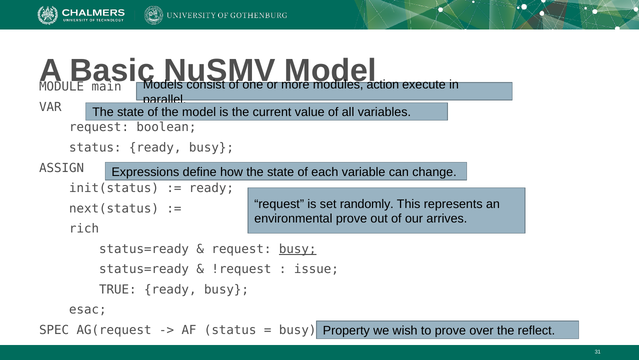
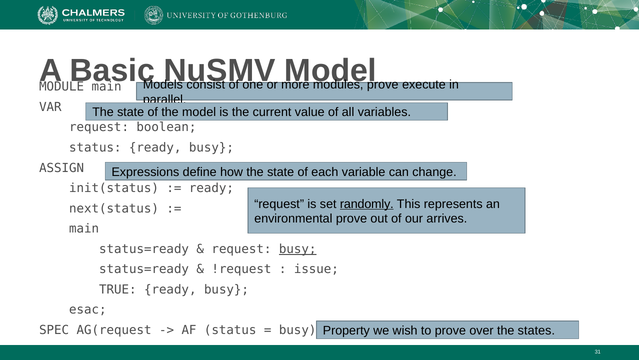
action at (383, 85): action -> prove
randomly underline: none -> present
rich at (84, 228): rich -> main
reflect: reflect -> states
